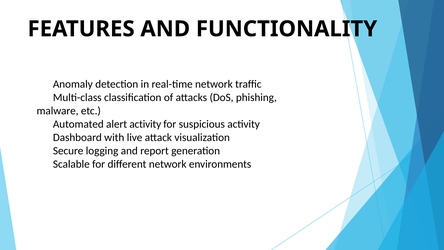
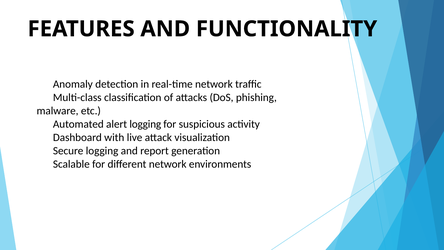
alert activity: activity -> logging
